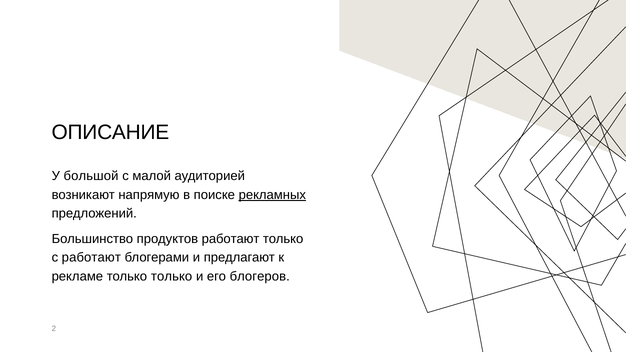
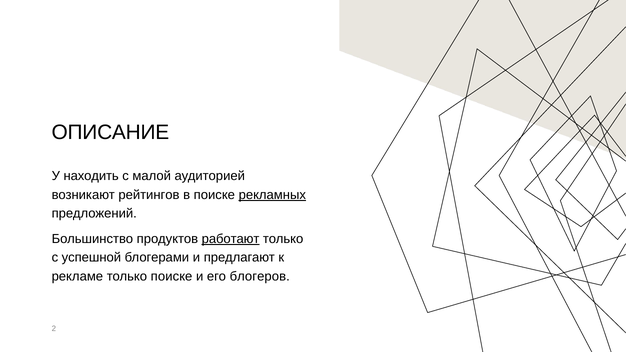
большой: большой -> находить
напрямую: напрямую -> рейтингов
работают at (231, 239) underline: none -> present
с работают: работают -> успешной
только только: только -> поиске
